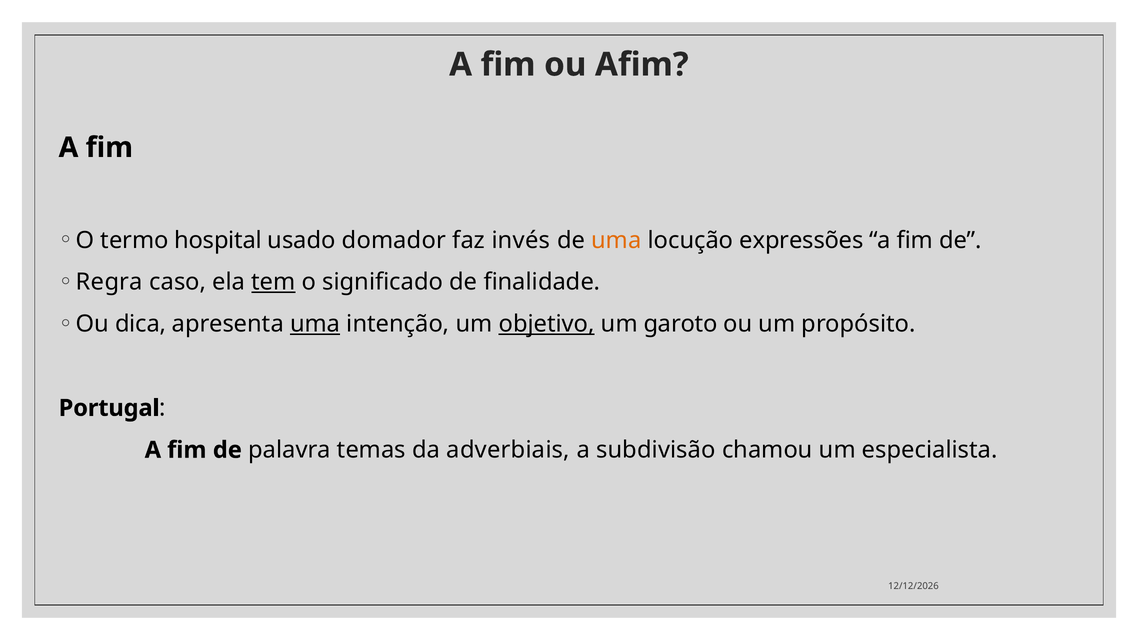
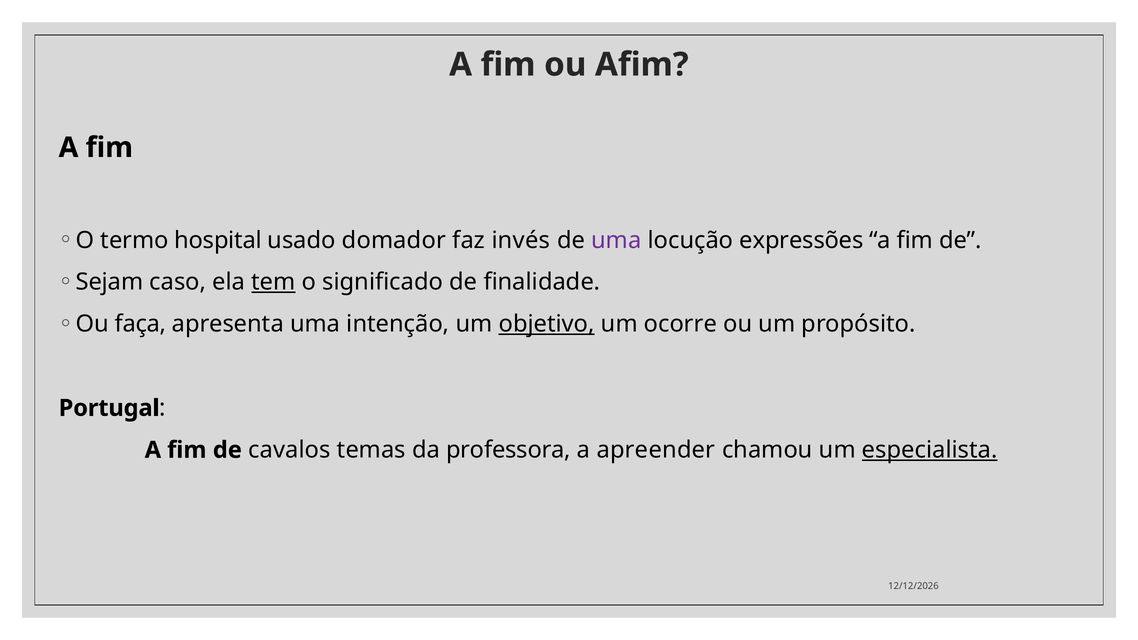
uma at (616, 240) colour: orange -> purple
Regra: Regra -> Sejam
dica: dica -> faça
uma at (315, 324) underline: present -> none
garoto: garoto -> ocorre
palavra: palavra -> cavalos
adverbiais: adverbiais -> professora
subdivisão: subdivisão -> apreender
especialista underline: none -> present
